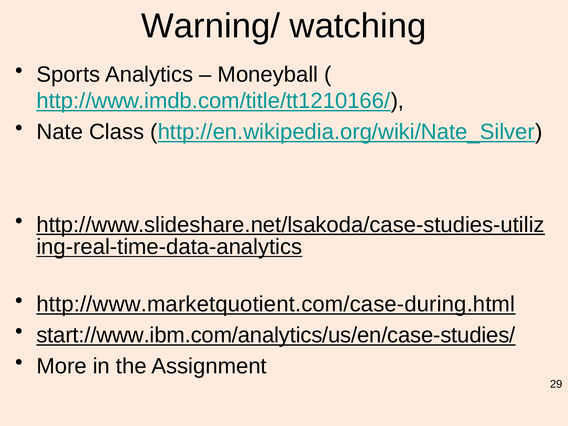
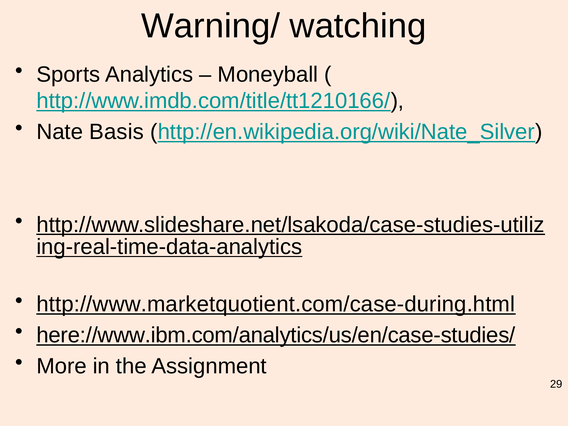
Class: Class -> Basis
start://www.ibm.com/analytics/us/en/case-studies/: start://www.ibm.com/analytics/us/en/case-studies/ -> here://www.ibm.com/analytics/us/en/case-studies/
